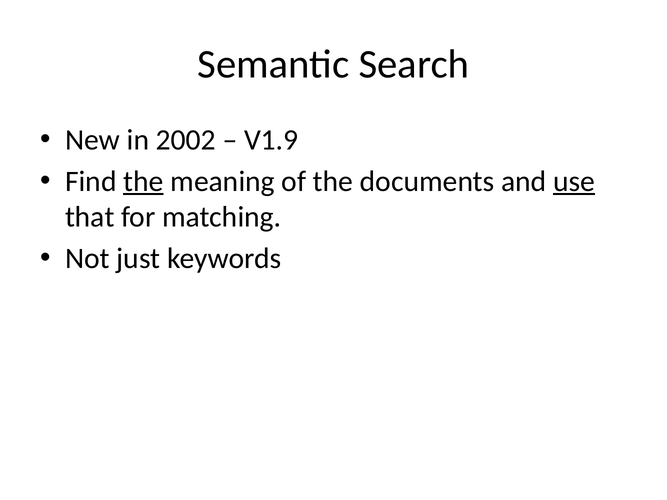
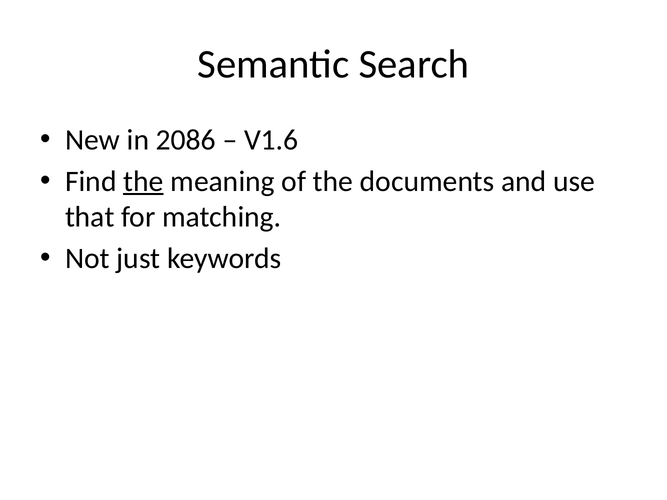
2002: 2002 -> 2086
V1.9: V1.9 -> V1.6
use underline: present -> none
